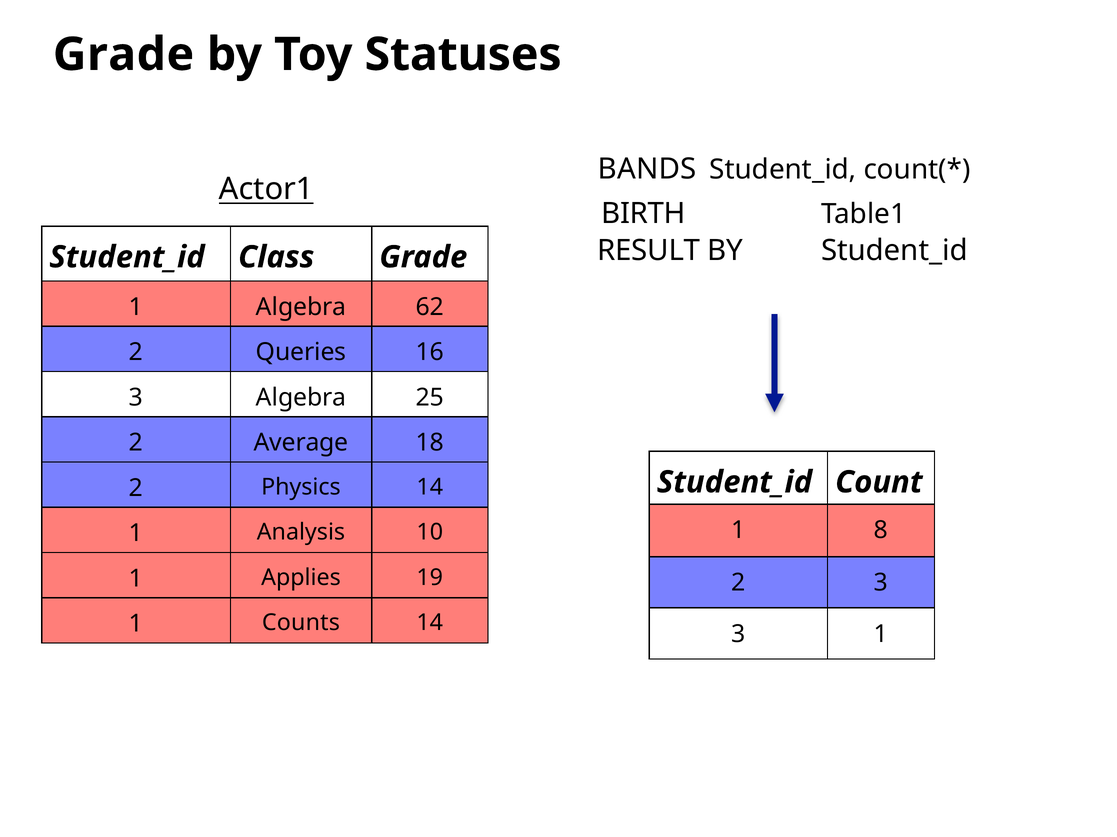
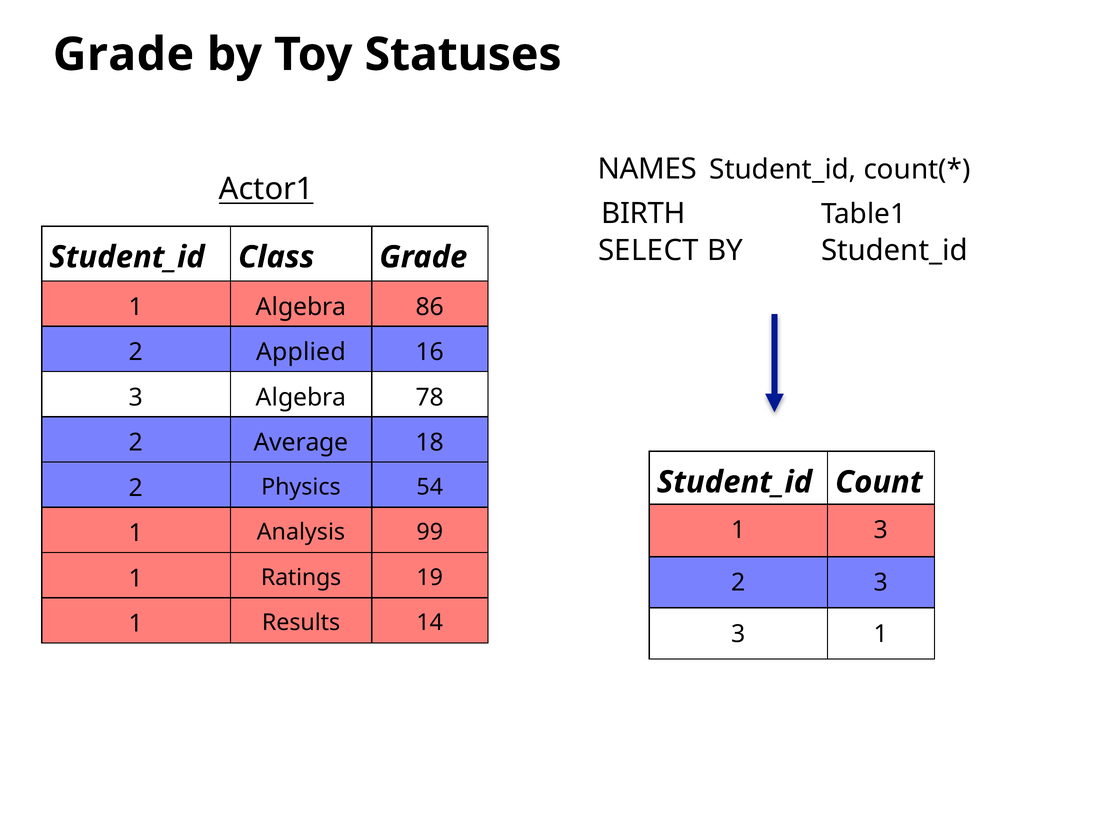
BANDS: BANDS -> NAMES
RESULT: RESULT -> SELECT
62: 62 -> 86
Queries: Queries -> Applied
25: 25 -> 78
Physics 14: 14 -> 54
1 8: 8 -> 3
10: 10 -> 99
Applies: Applies -> Ratings
Counts: Counts -> Results
